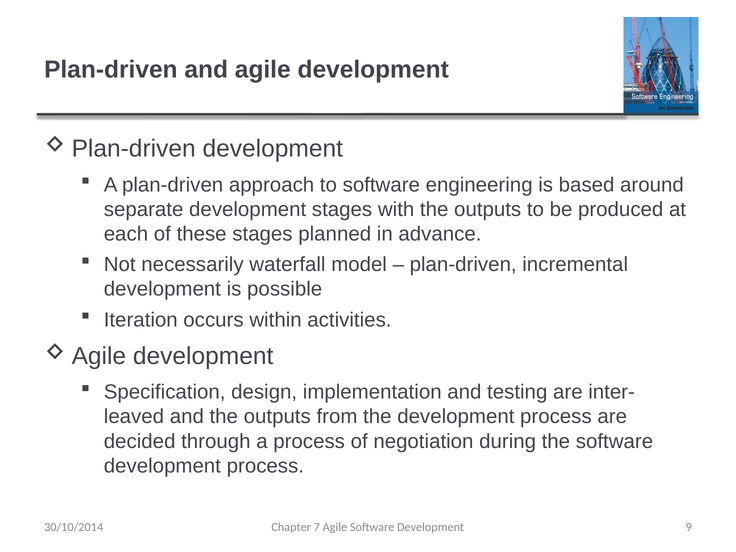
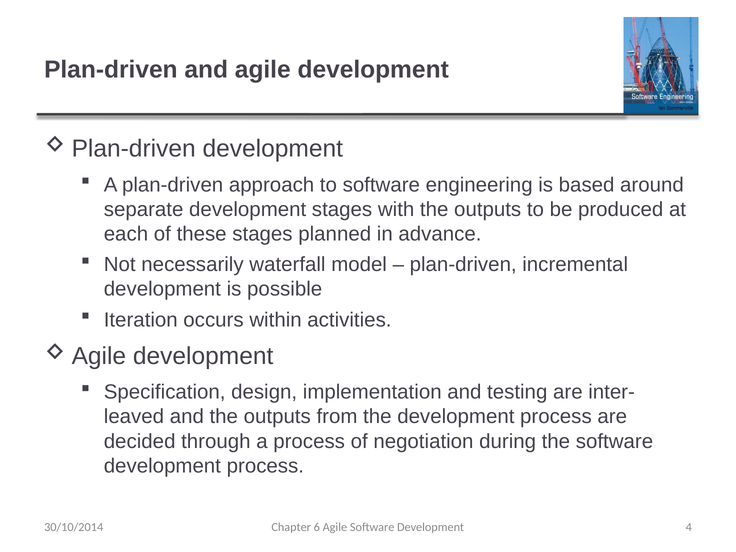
7: 7 -> 6
9: 9 -> 4
